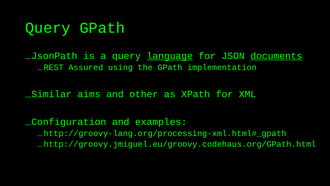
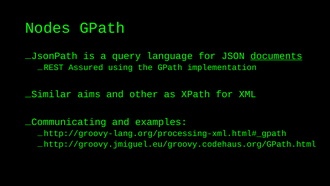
Query at (48, 28): Query -> Nodes
language underline: present -> none
Configuration: Configuration -> Communicating
